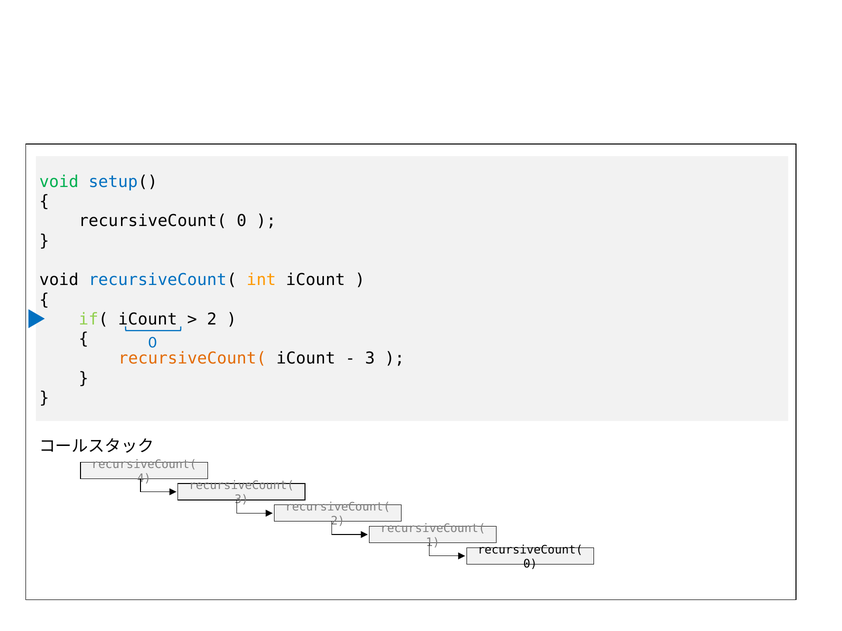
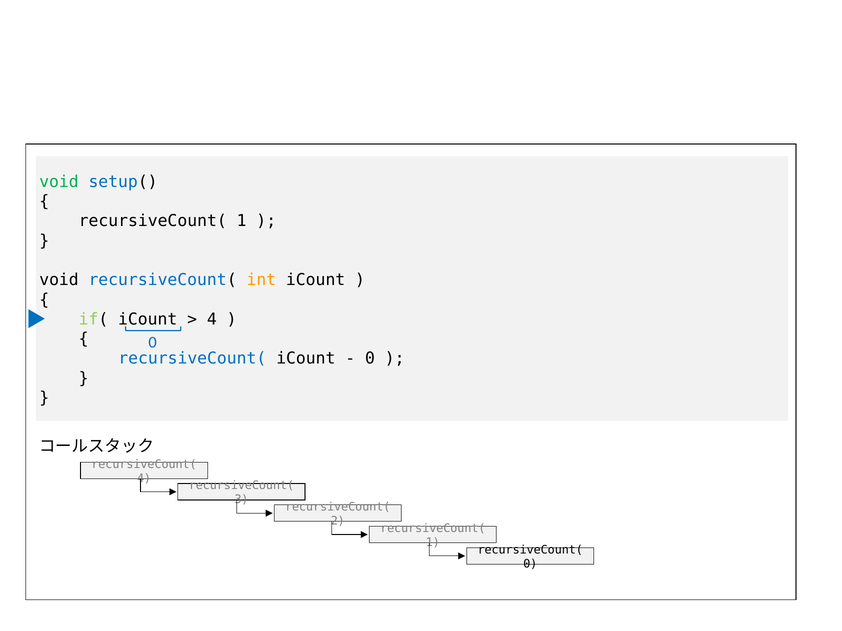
0 at (242, 221): 0 -> 1
2 at (212, 320): 2 -> 4
recursiveCount( at (192, 359) colour: orange -> blue
3 at (370, 359): 3 -> 0
